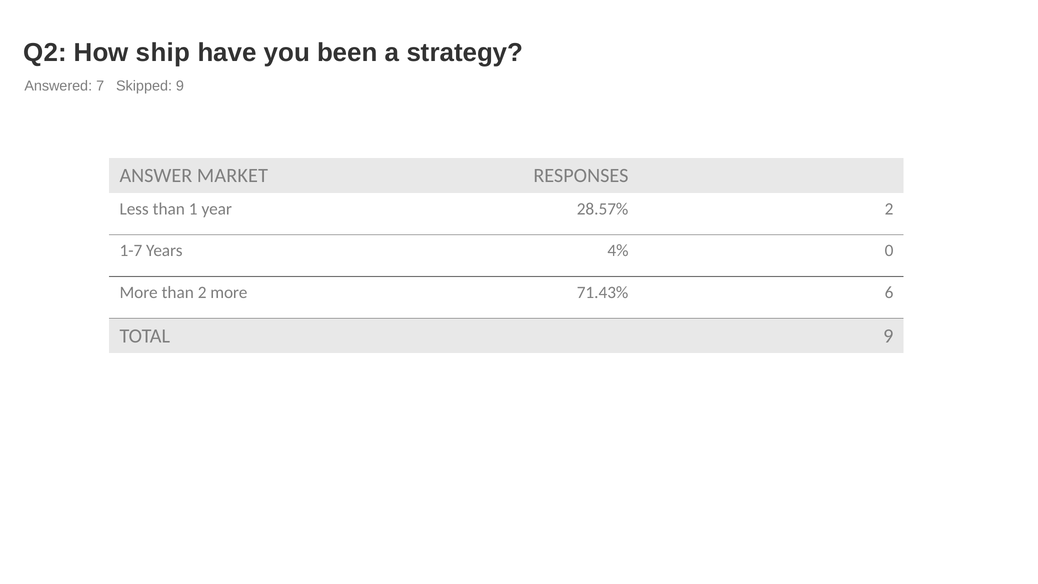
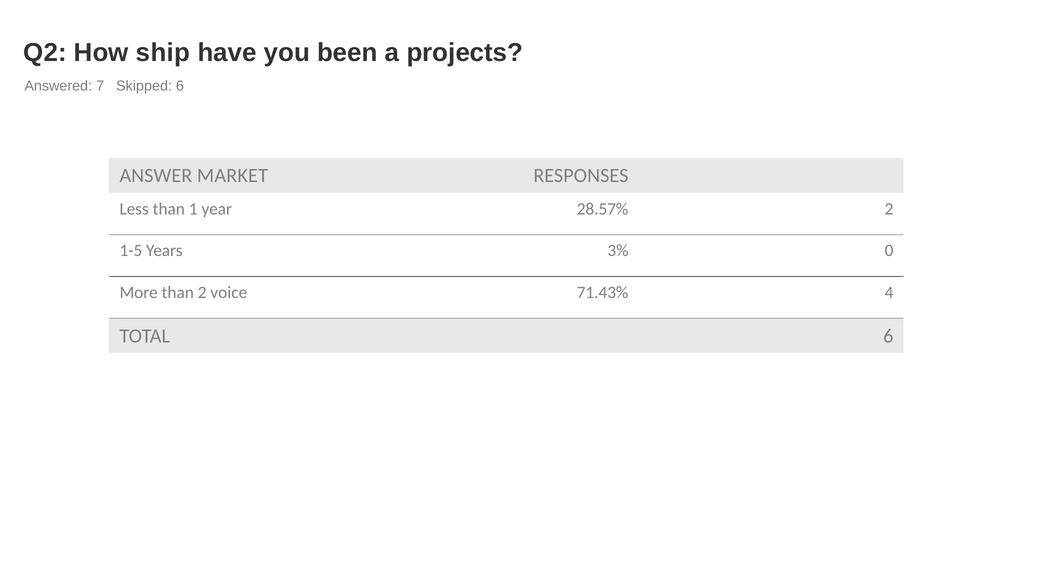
strategy: strategy -> projects
Skipped 9: 9 -> 6
1-7: 1-7 -> 1-5
4%: 4% -> 3%
2 more: more -> voice
6: 6 -> 4
TOTAL 9: 9 -> 6
